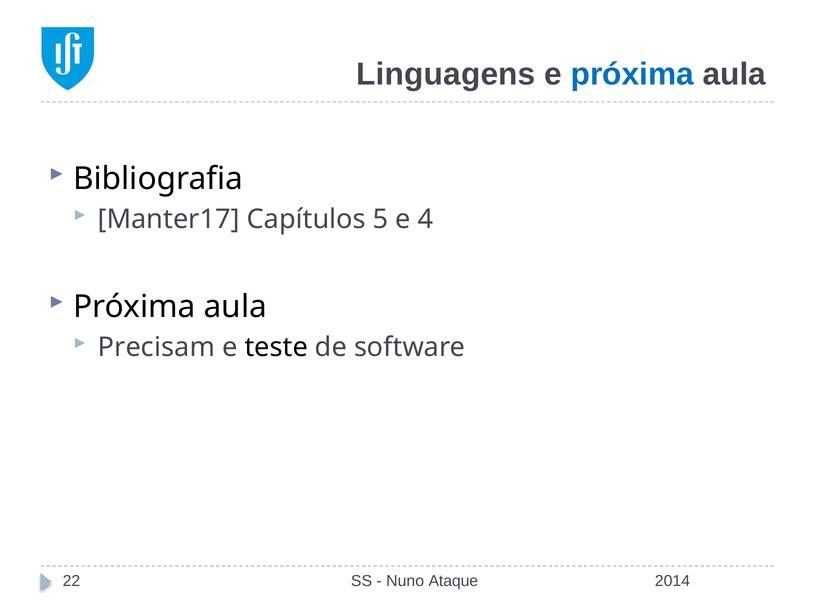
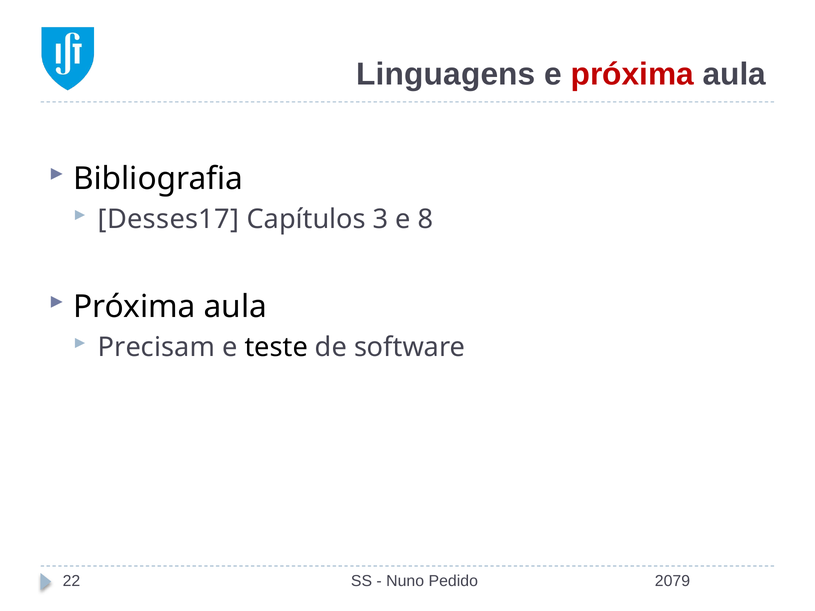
próxima at (632, 74) colour: blue -> red
Manter17: Manter17 -> Desses17
5: 5 -> 3
4: 4 -> 8
Ataque: Ataque -> Pedido
2014: 2014 -> 2079
